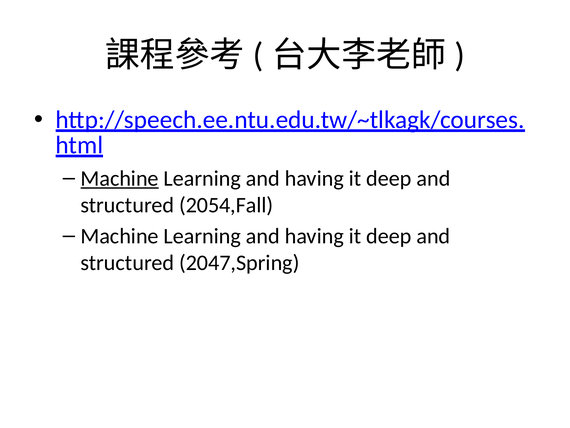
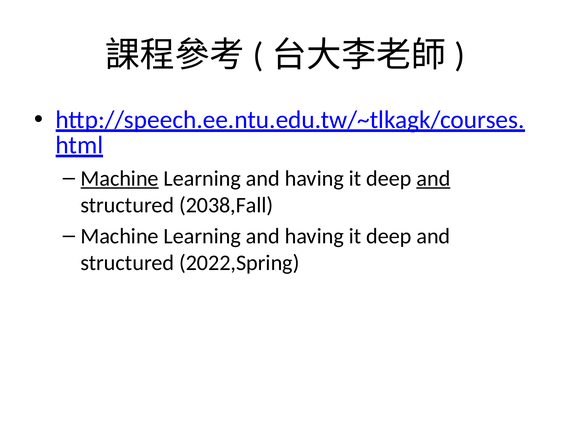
and at (433, 178) underline: none -> present
2054,Fall: 2054,Fall -> 2038,Fall
2047,Spring: 2047,Spring -> 2022,Spring
